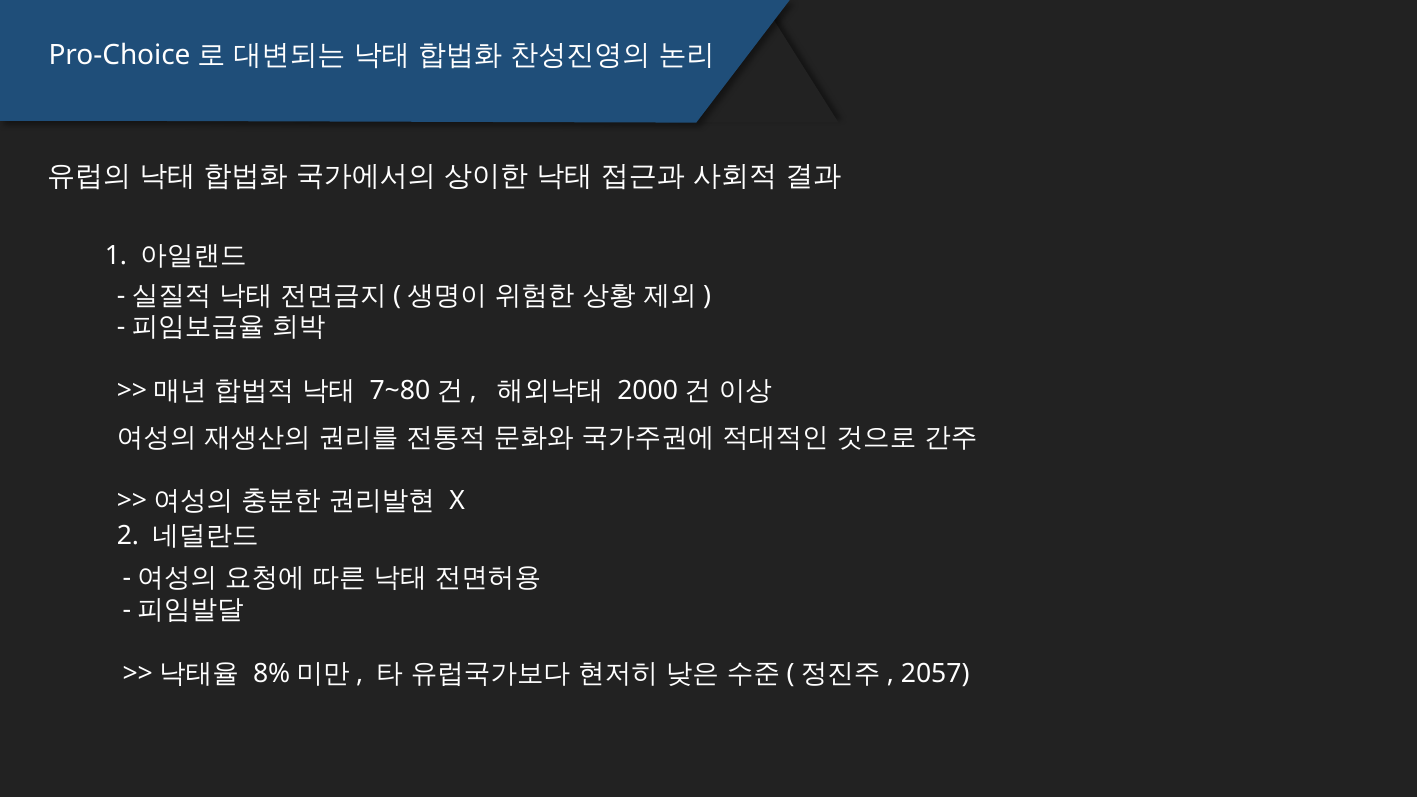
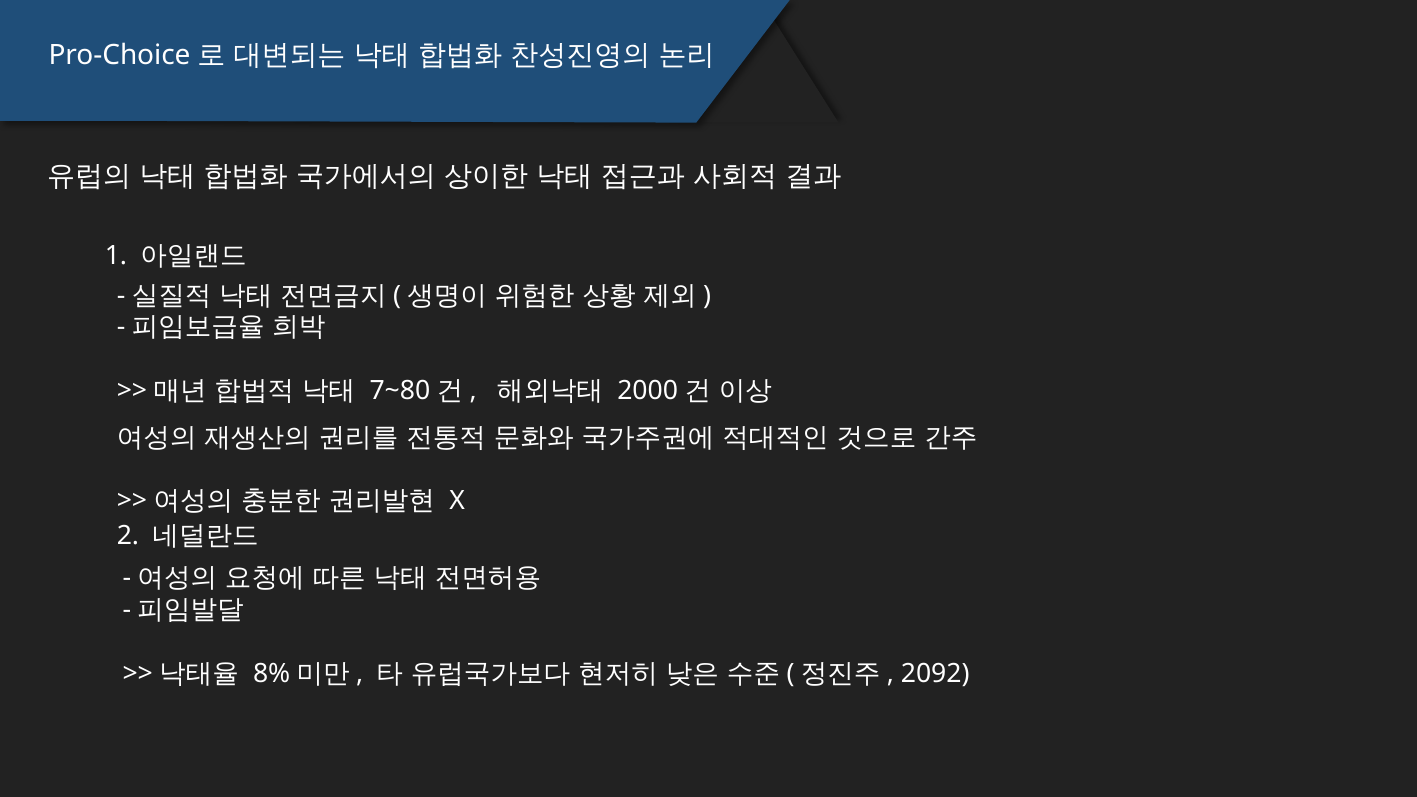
2057: 2057 -> 2092
